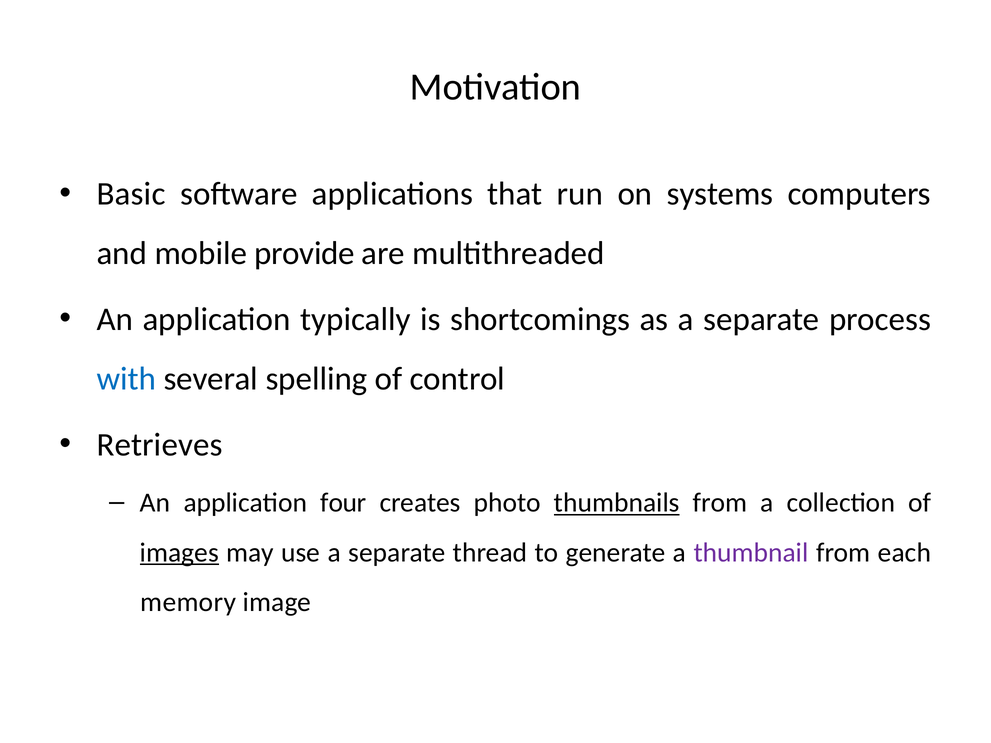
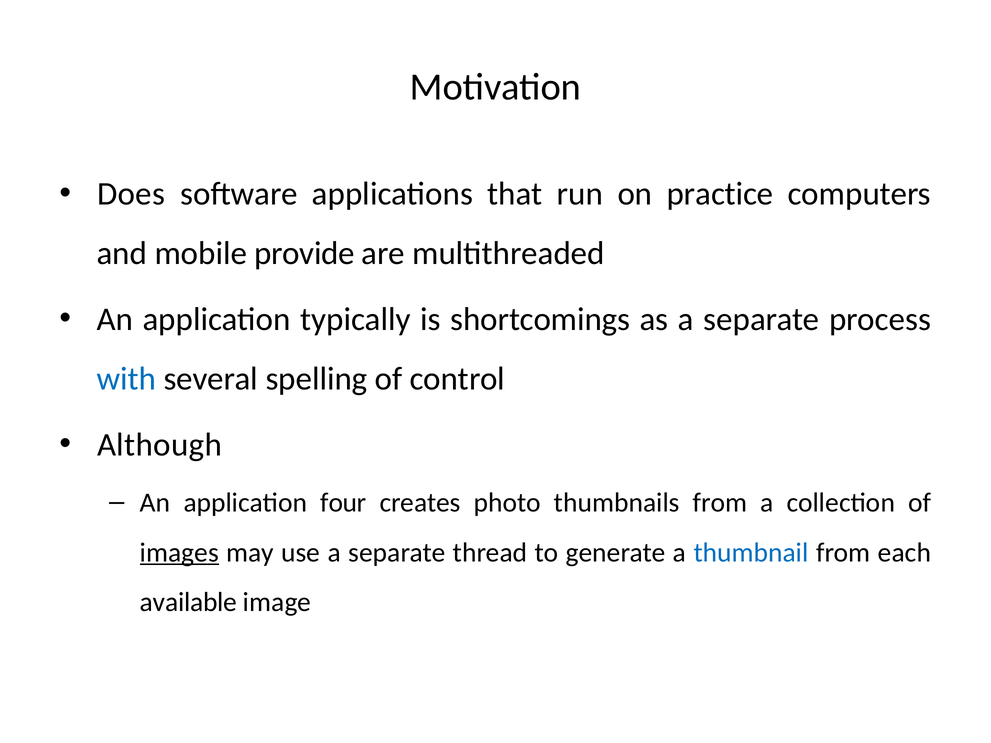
Basic: Basic -> Does
systems: systems -> practice
Retrieves: Retrieves -> Although
thumbnails underline: present -> none
thumbnail colour: purple -> blue
memory: memory -> available
